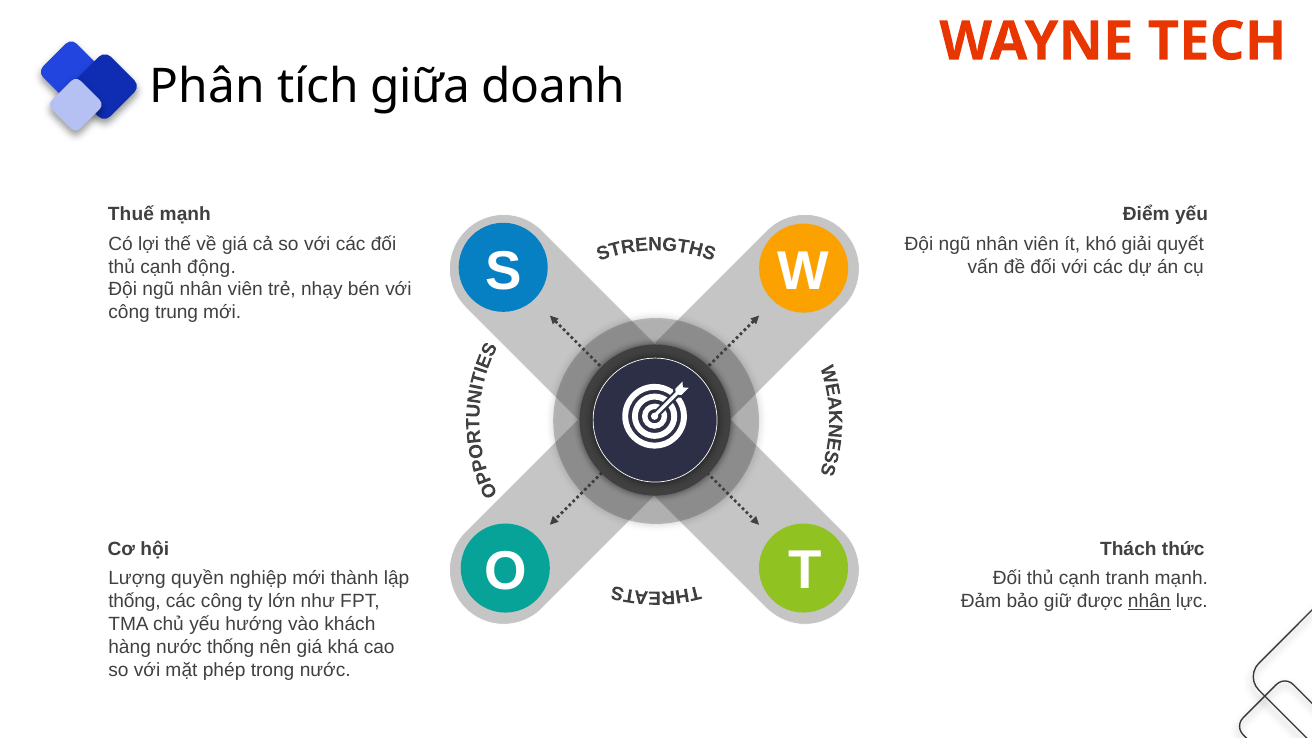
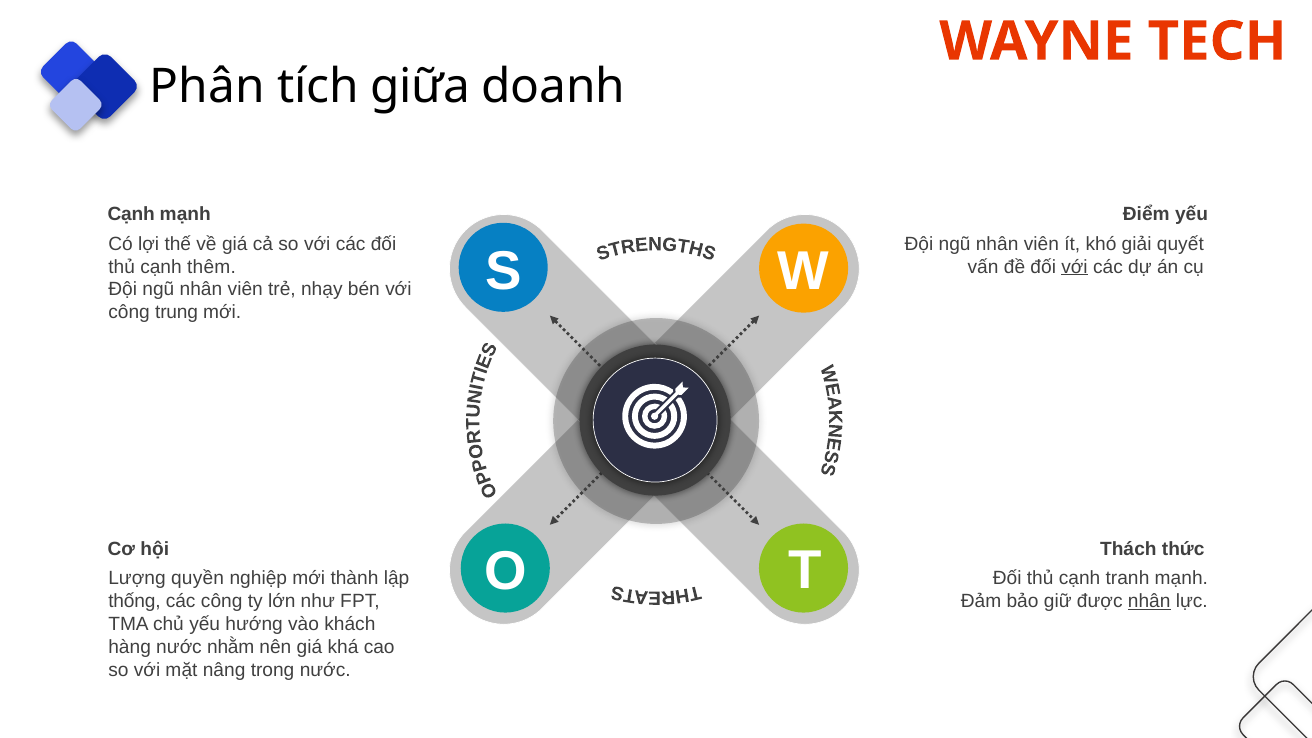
Thuế at (131, 214): Thuế -> Cạnh
động: động -> thêm
với at (1075, 267) underline: none -> present
nước thống: thống -> nhằm
phép: phép -> nâng
